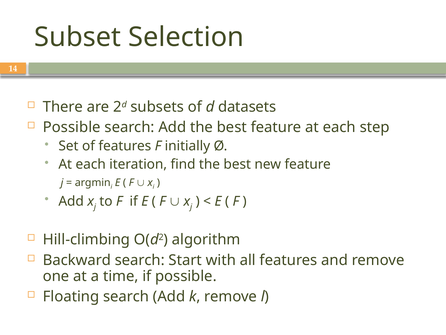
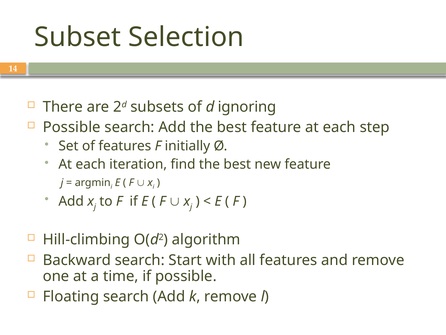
datasets: datasets -> ignoring
